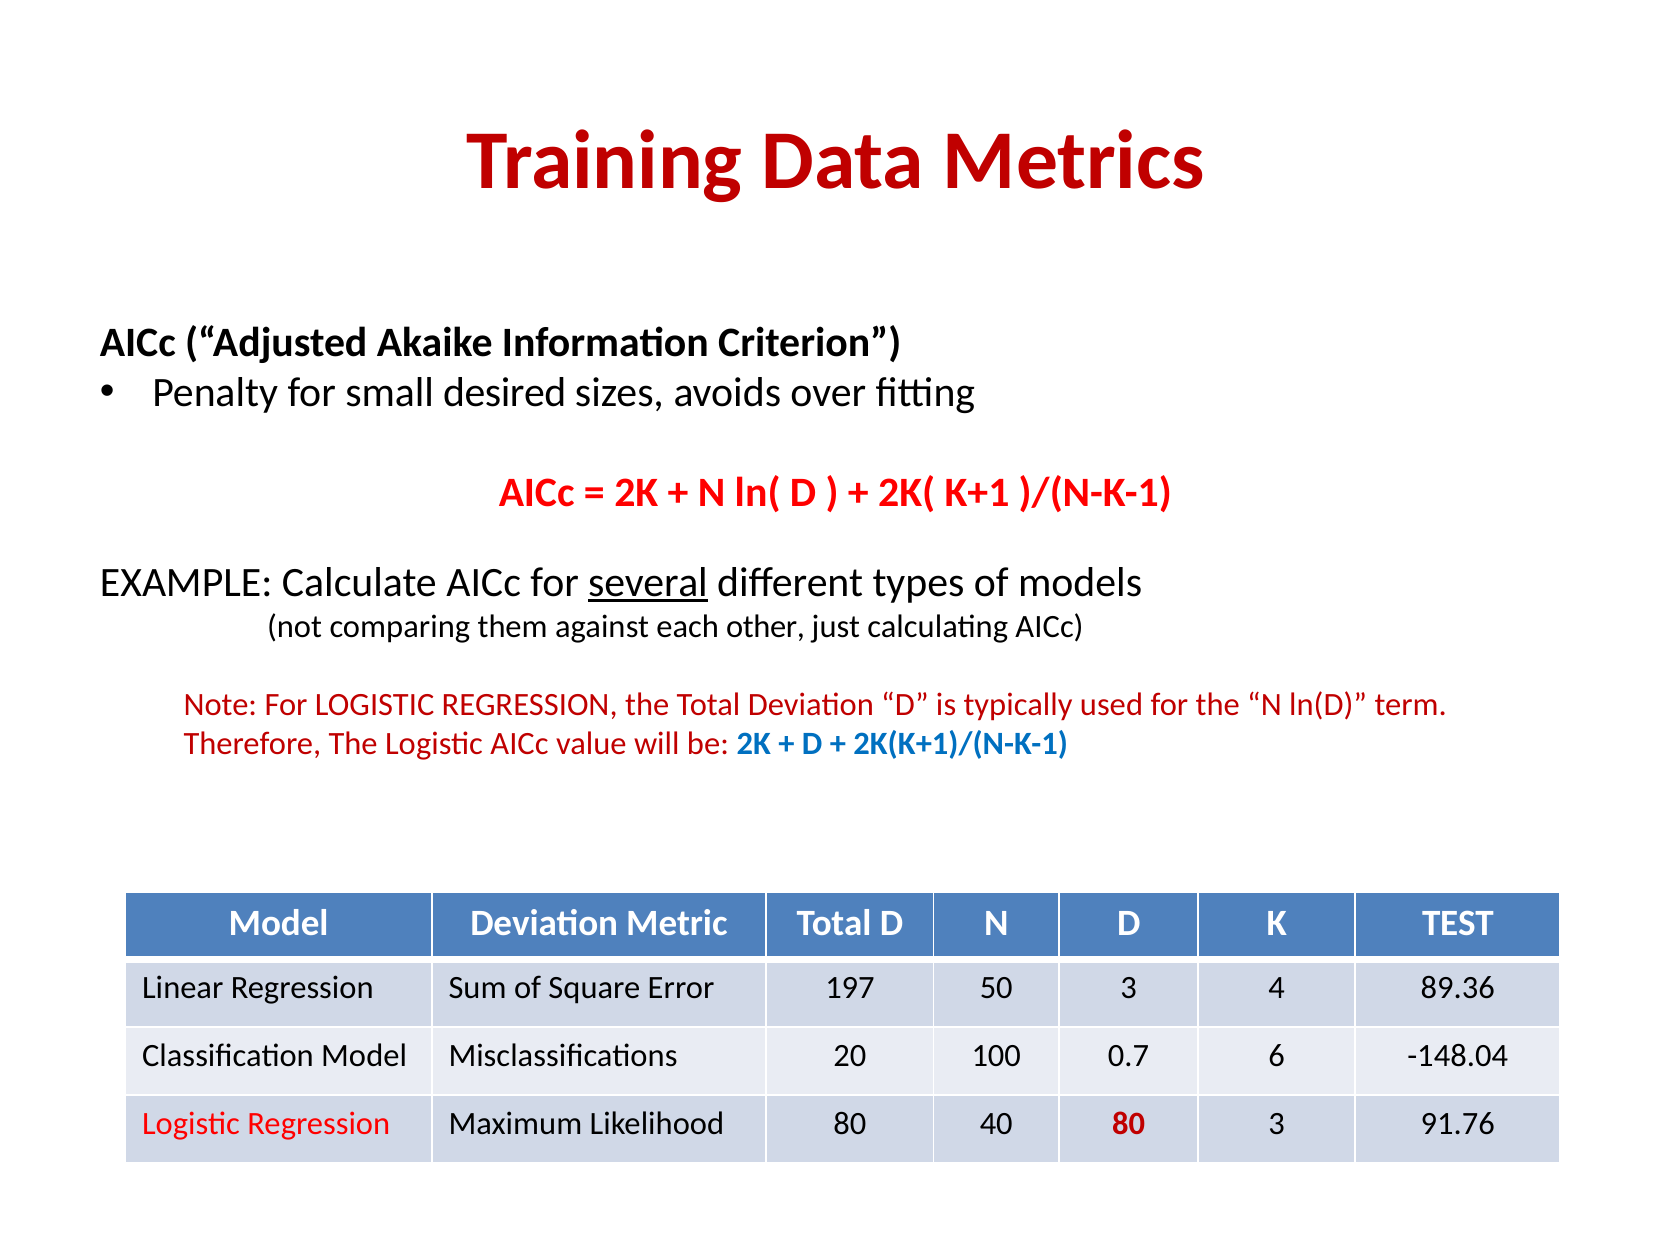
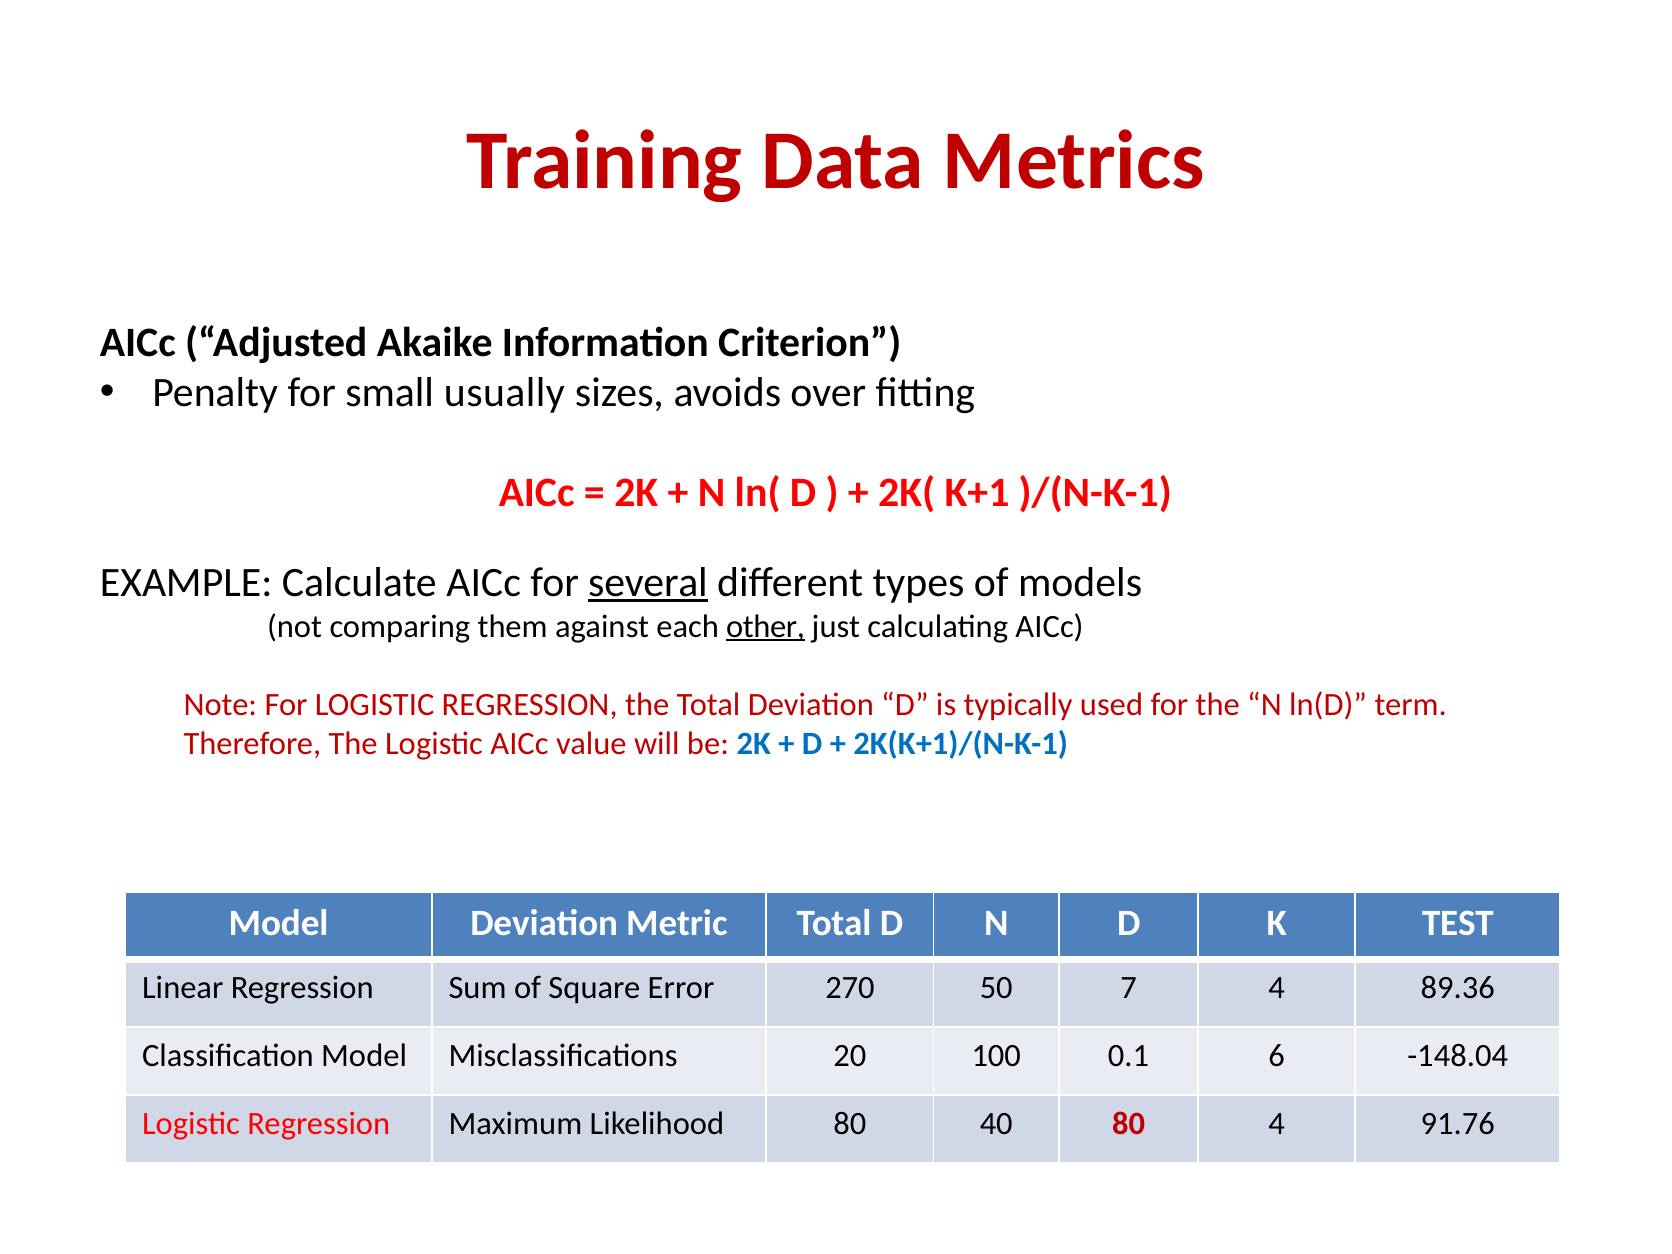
desired: desired -> usually
other underline: none -> present
197: 197 -> 270
50 3: 3 -> 7
0.7: 0.7 -> 0.1
80 3: 3 -> 4
